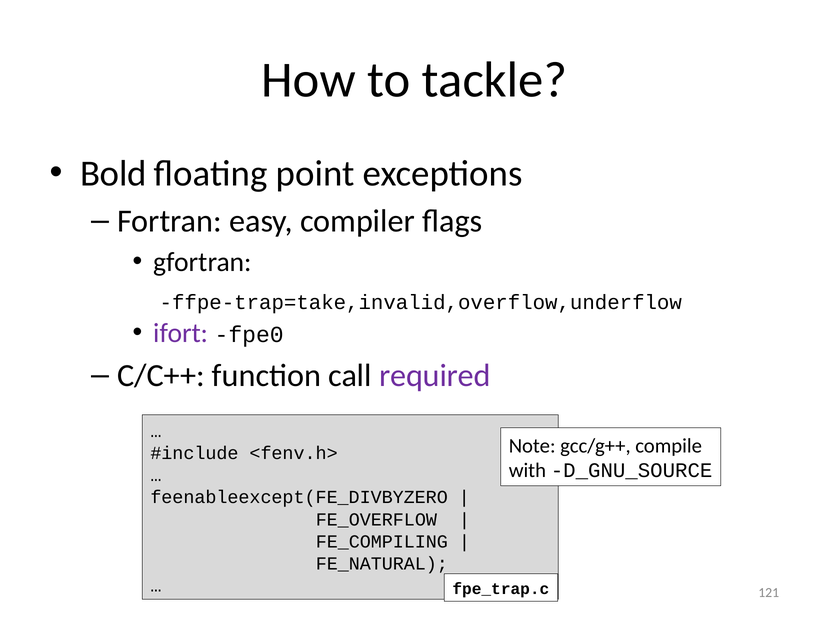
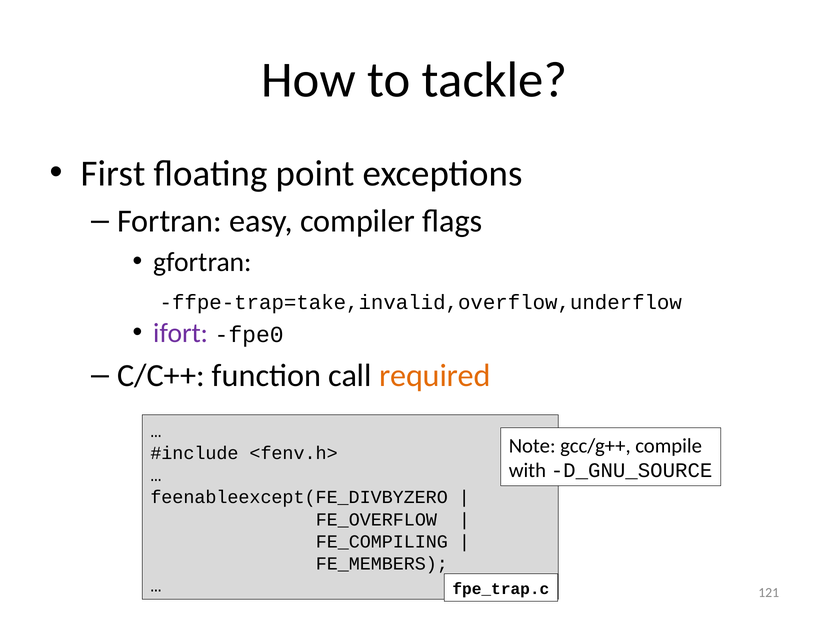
Bold: Bold -> First
required colour: purple -> orange
FE_NATURAL: FE_NATURAL -> FE_MEMBERS
